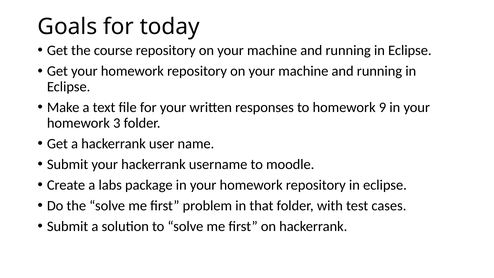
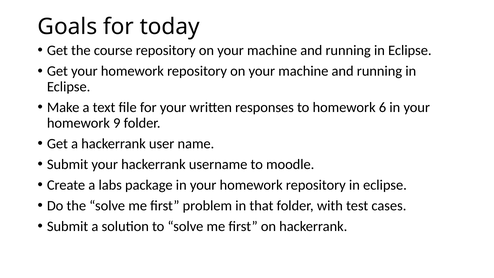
9: 9 -> 6
3: 3 -> 9
